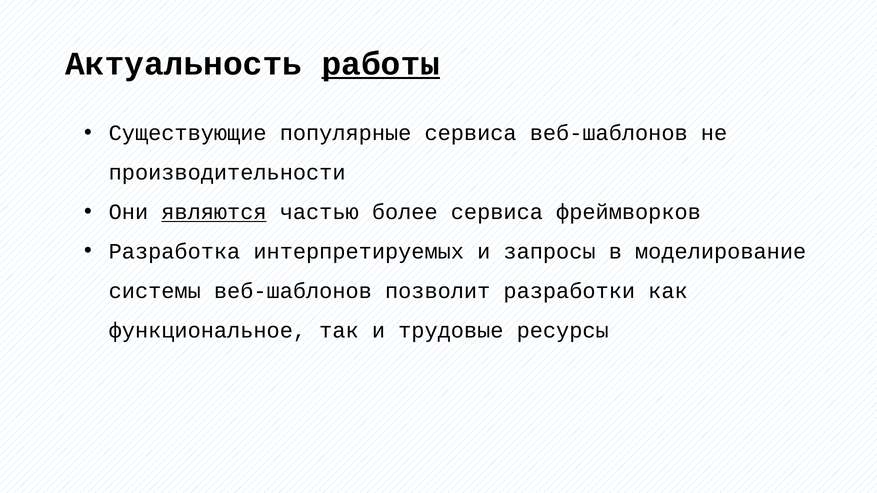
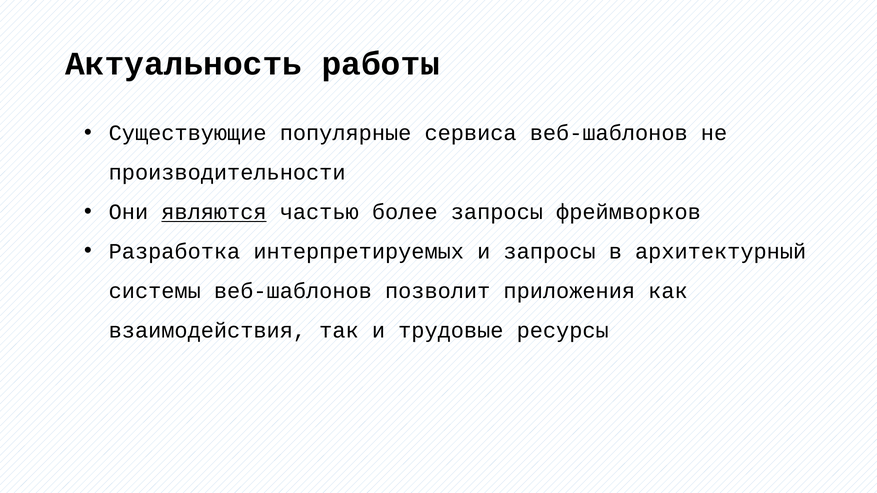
работы underline: present -> none
более сервиса: сервиса -> запросы
моделирование: моделирование -> архитектурный
разработки: разработки -> приложения
функциональное: функциональное -> взаимодействия
